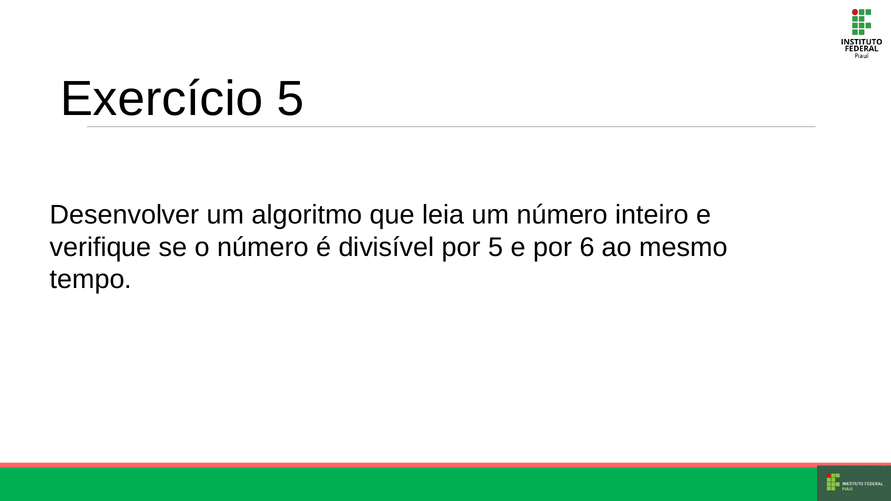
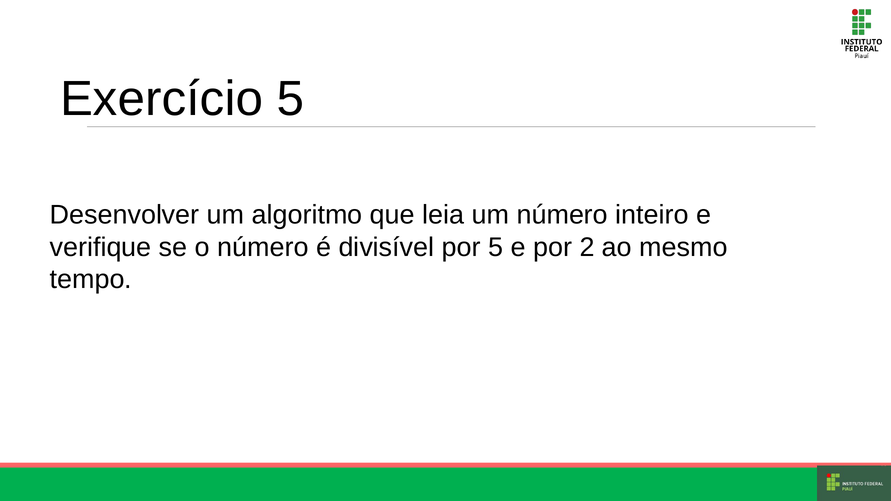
6: 6 -> 2
